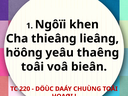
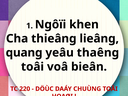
höông: höông -> quang
